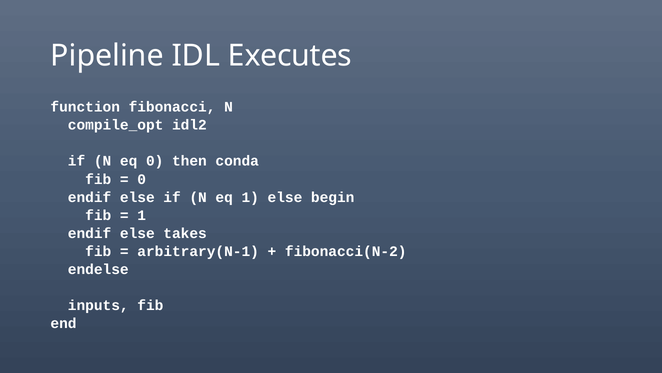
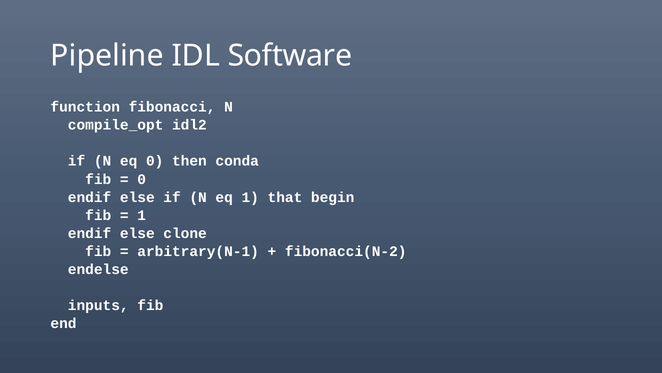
Executes: Executes -> Software
1 else: else -> that
takes: takes -> clone
